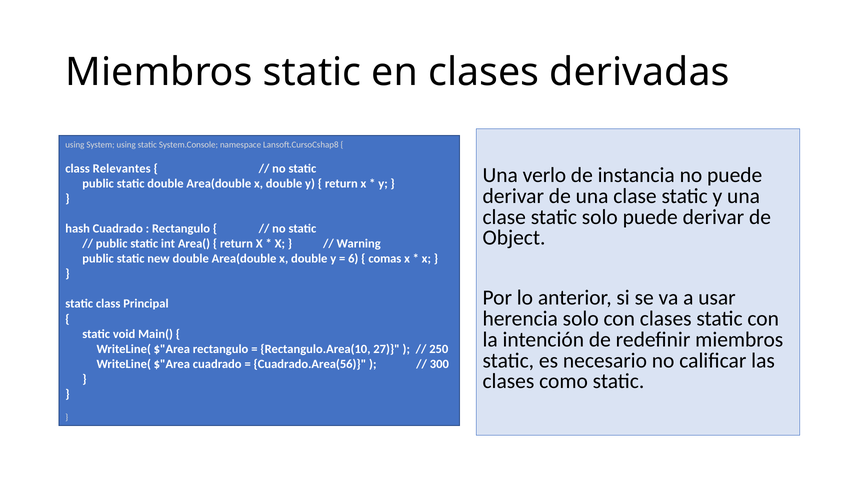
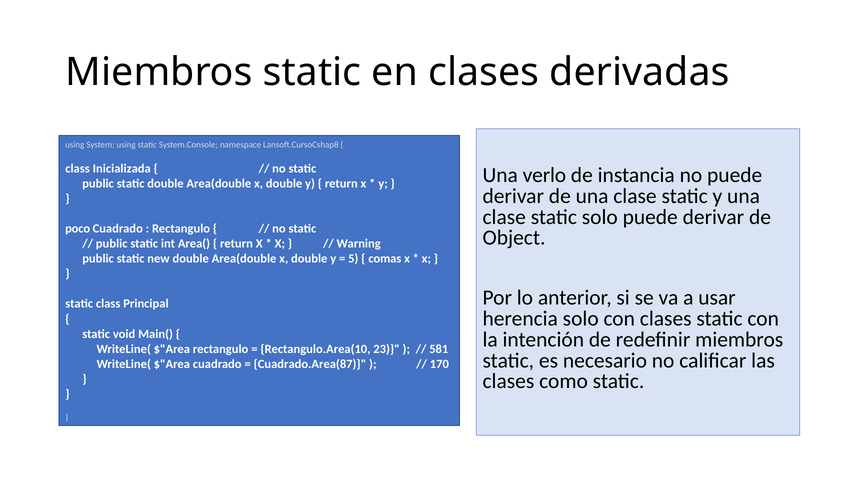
Relevantes: Relevantes -> Inicializada
hash: hash -> poco
6: 6 -> 5
27: 27 -> 23
250: 250 -> 581
Cuadrado.Area(56: Cuadrado.Area(56 -> Cuadrado.Area(87
300: 300 -> 170
